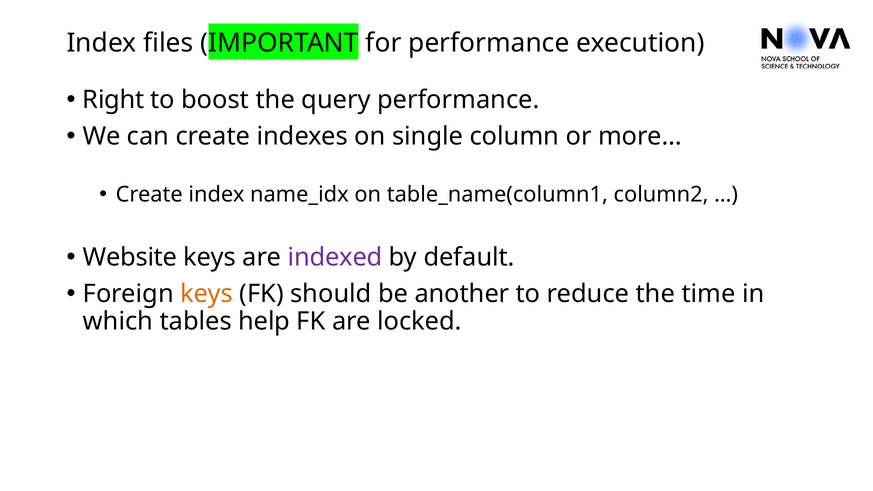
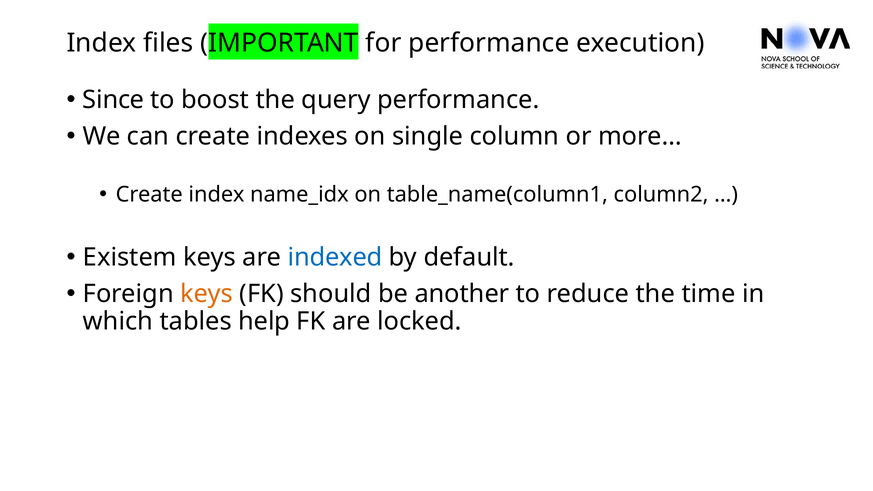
Right: Right -> Since
Website: Website -> Existem
indexed colour: purple -> blue
